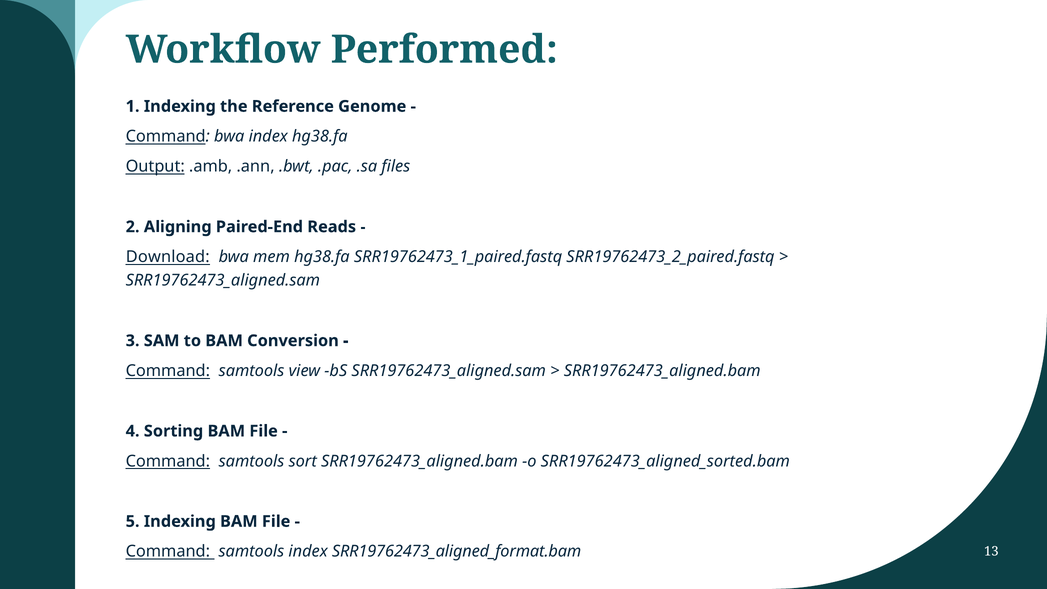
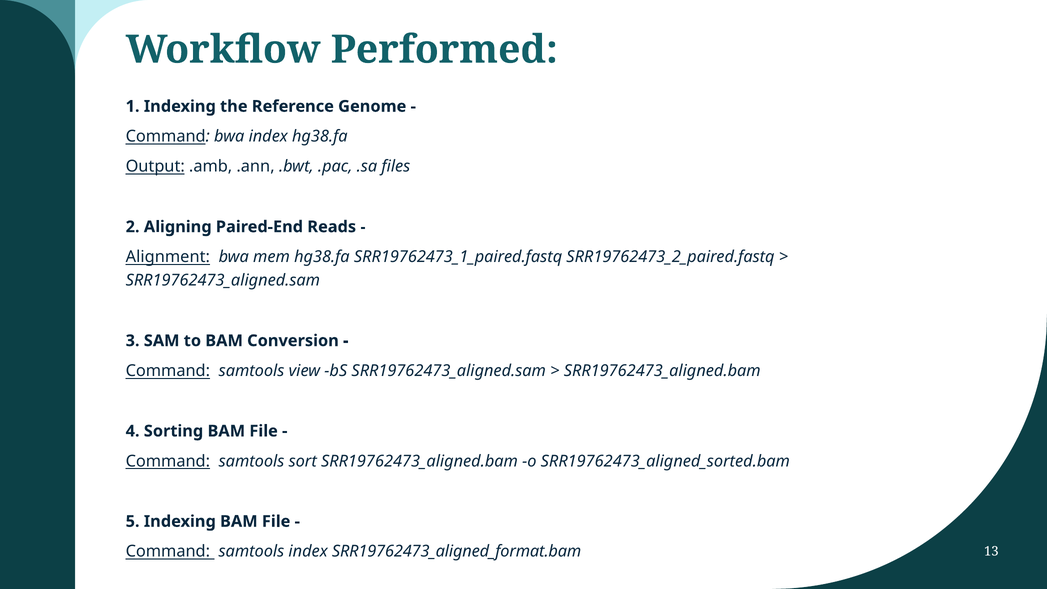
Download: Download -> Alignment
